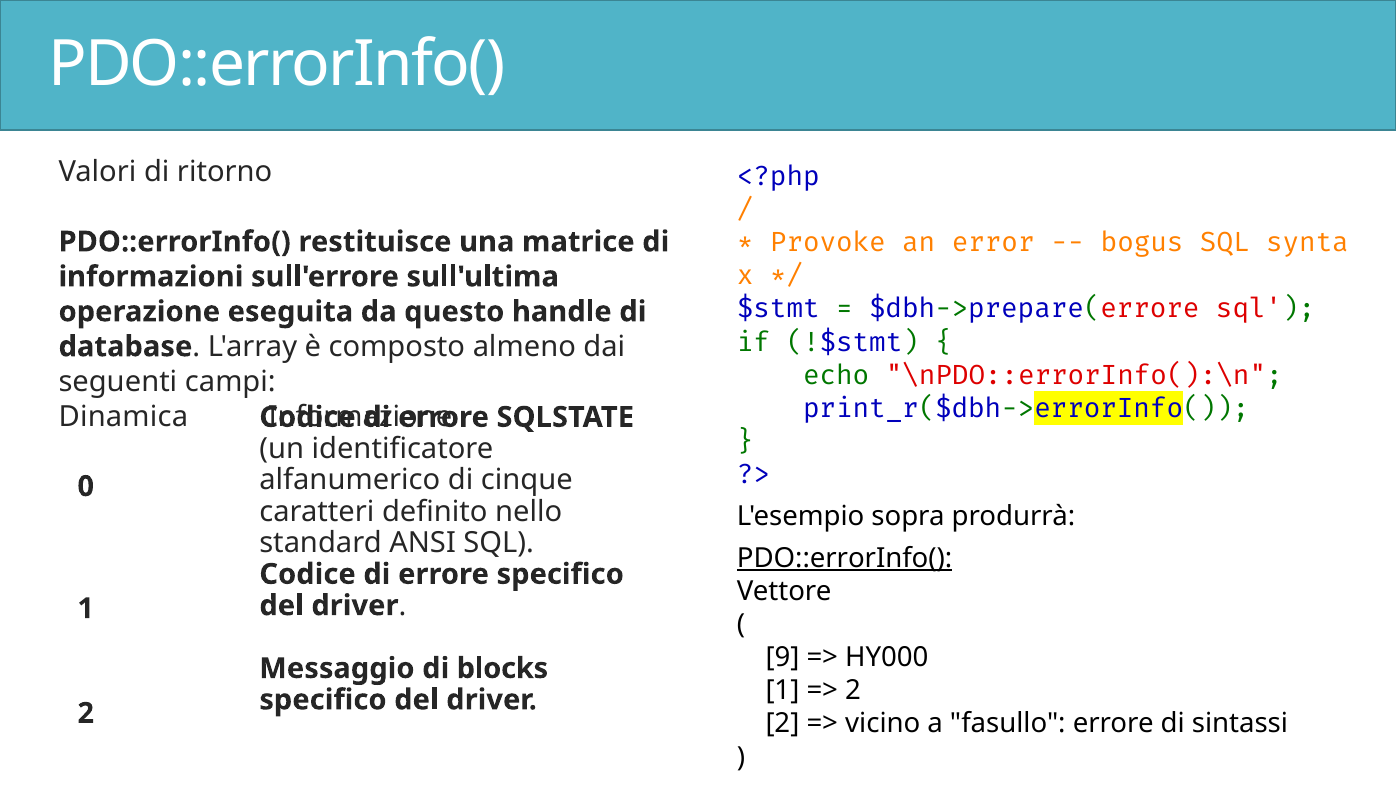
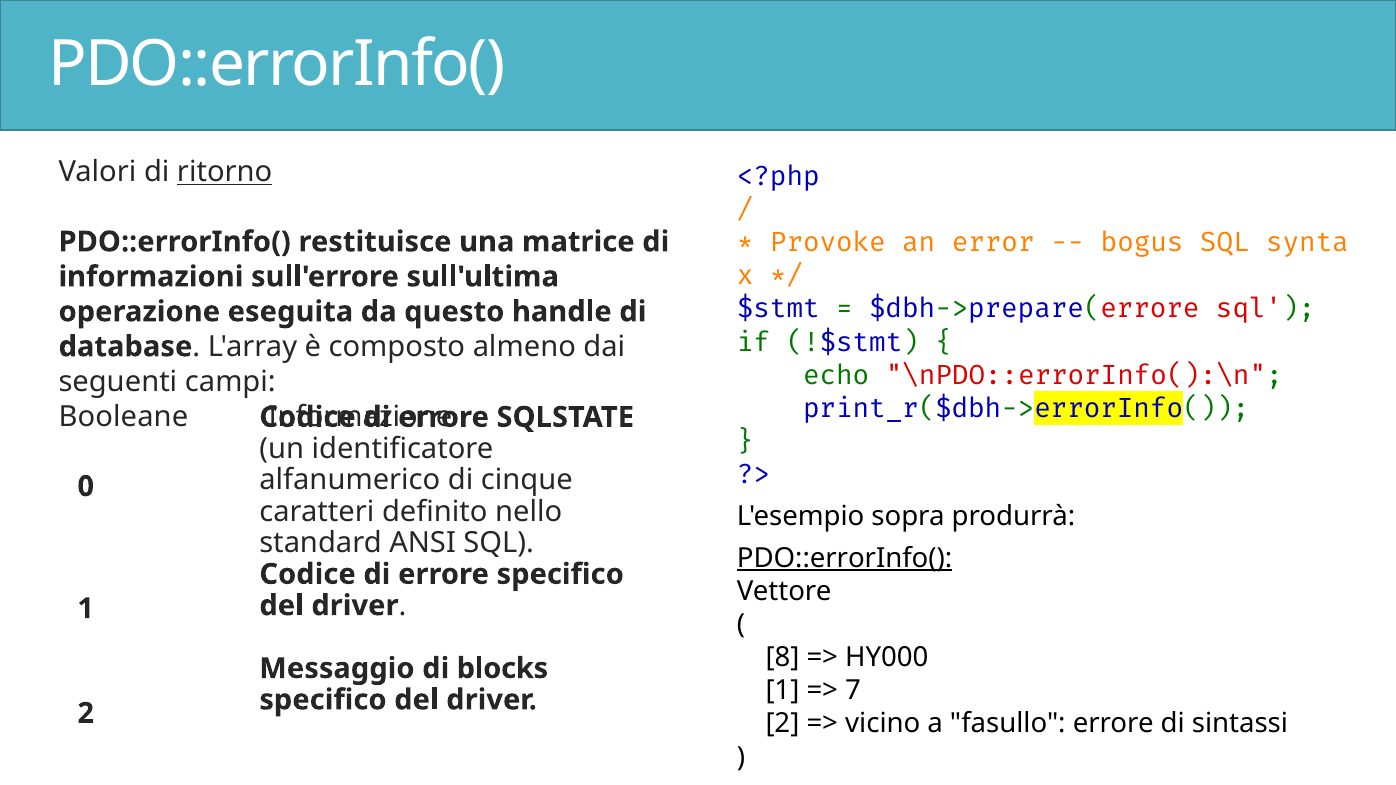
ritorno underline: none -> present
Dinamica: Dinamica -> Booleane
9: 9 -> 8
2 at (853, 691): 2 -> 7
